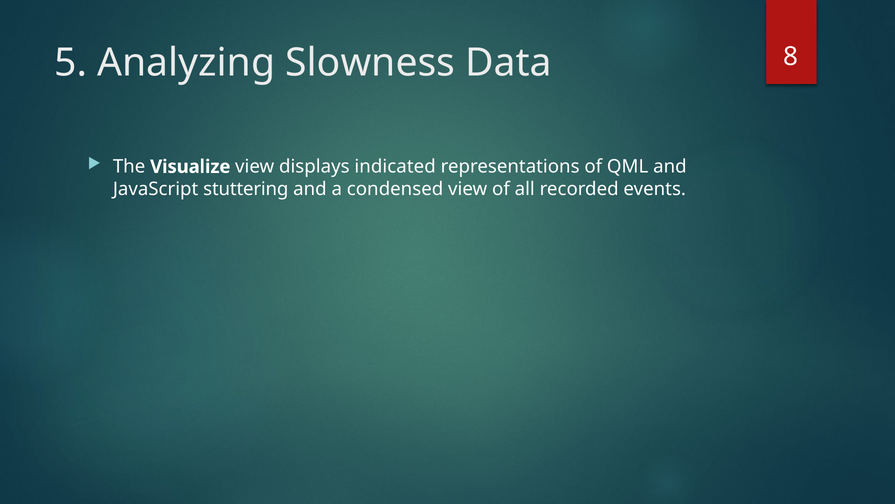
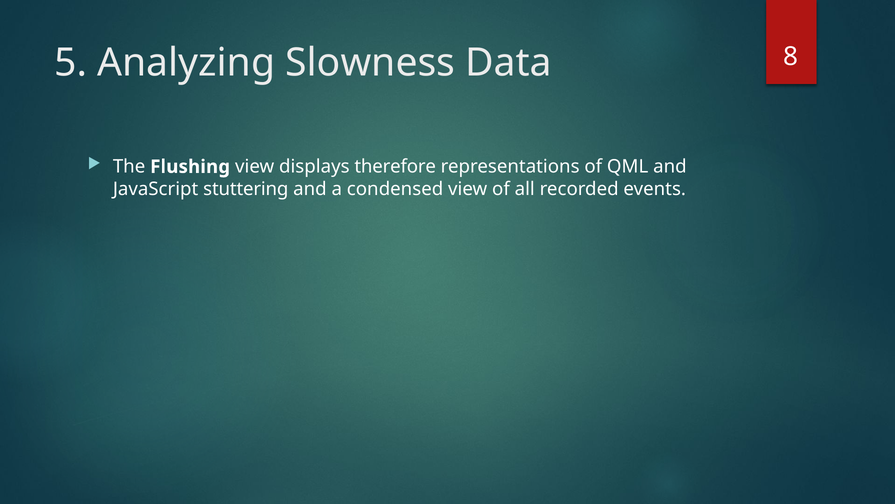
Visualize: Visualize -> Flushing
indicated: indicated -> therefore
